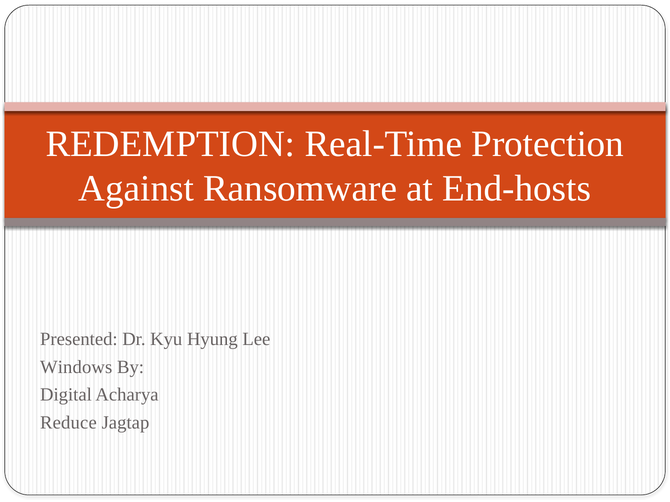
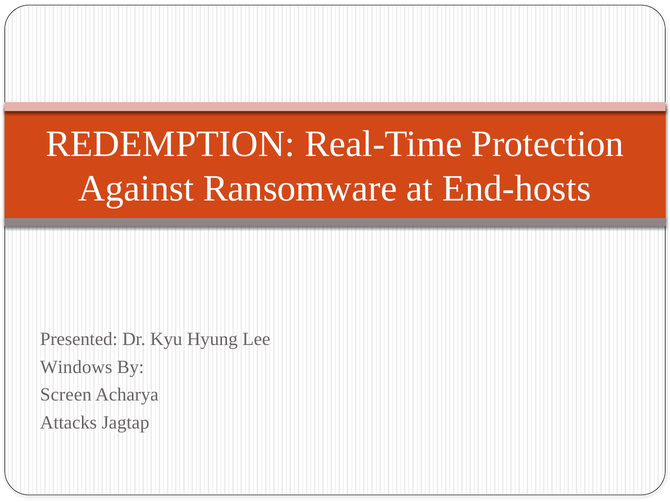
Digital: Digital -> Screen
Reduce: Reduce -> Attacks
